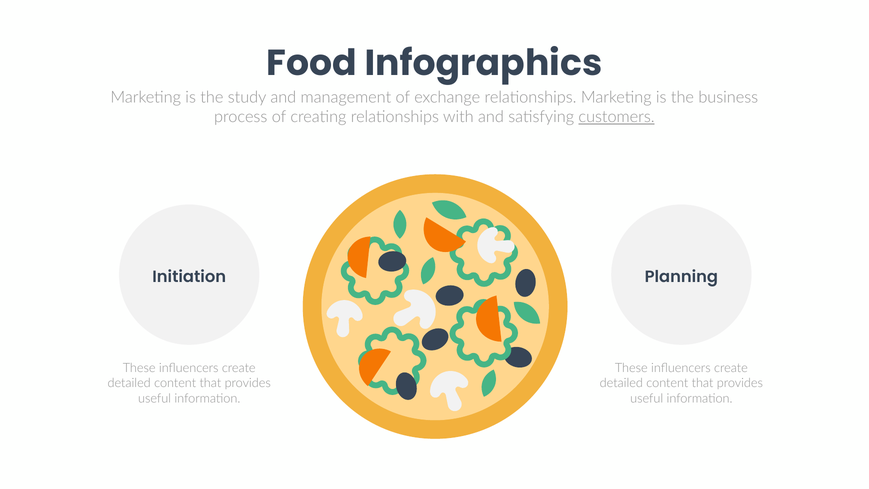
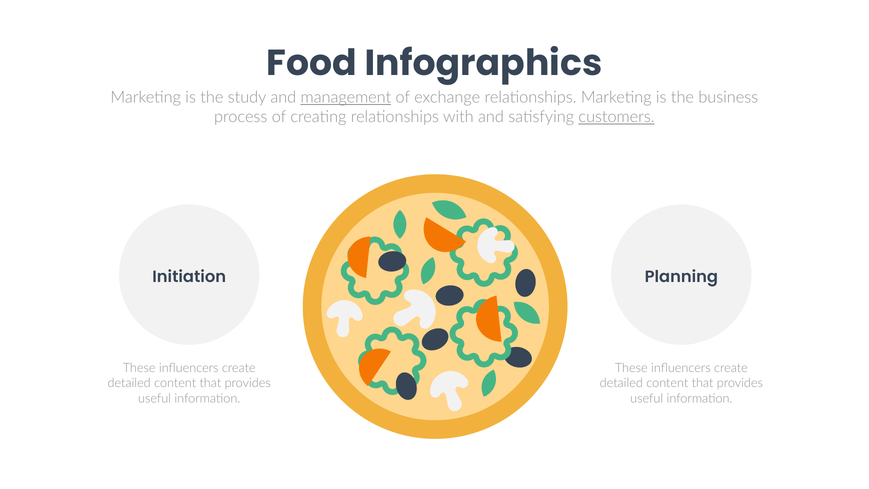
management underline: none -> present
